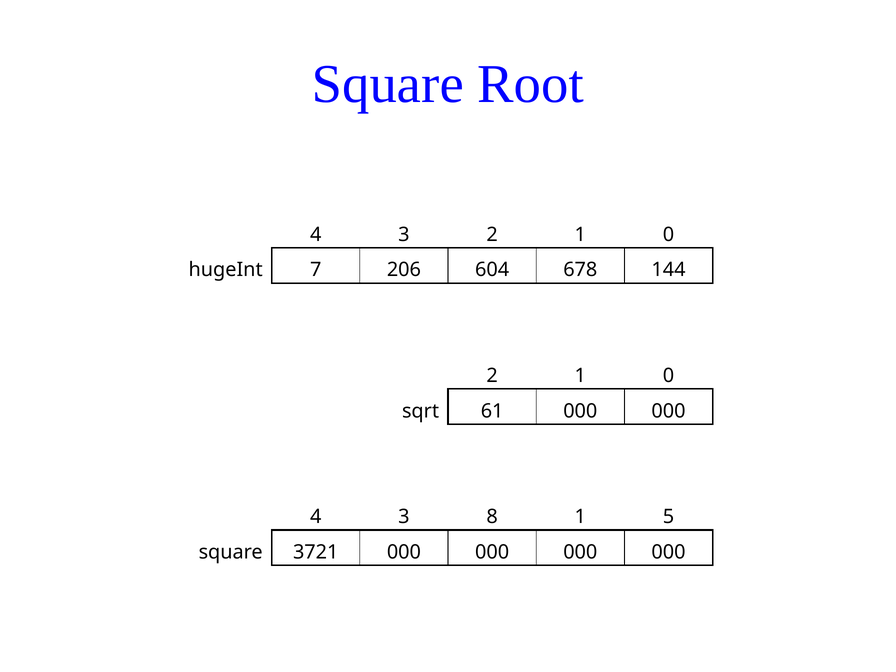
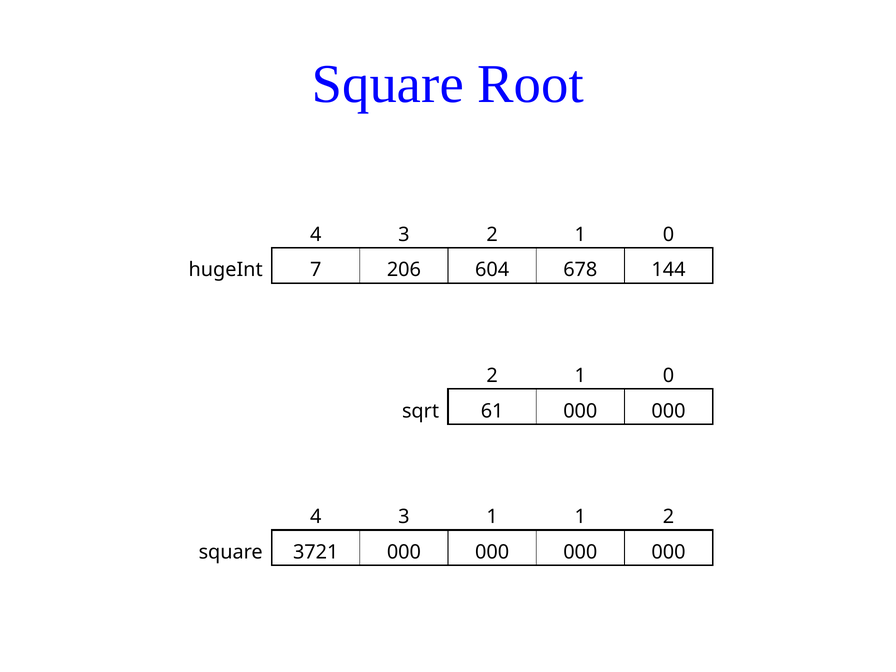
3 8: 8 -> 1
1 5: 5 -> 2
